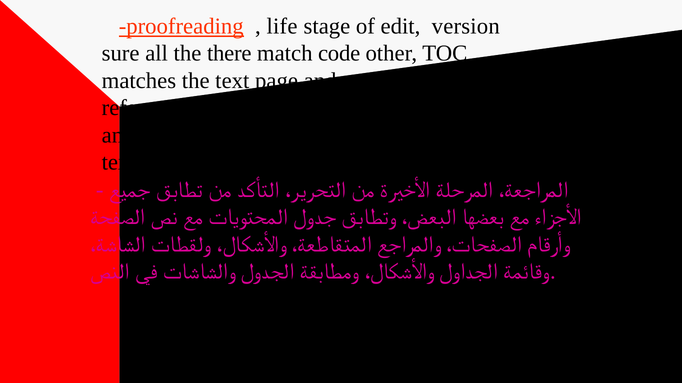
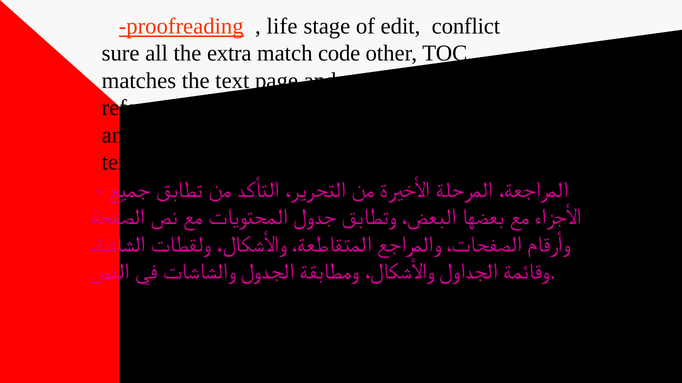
version: version -> conflict
there: there -> extra
